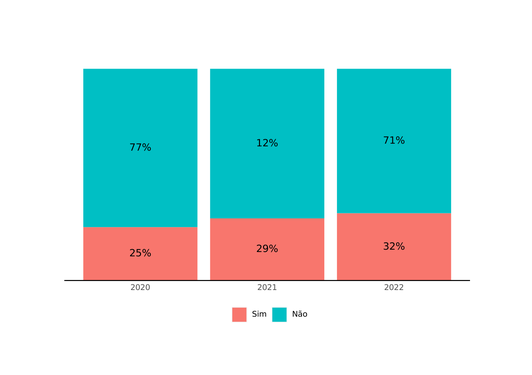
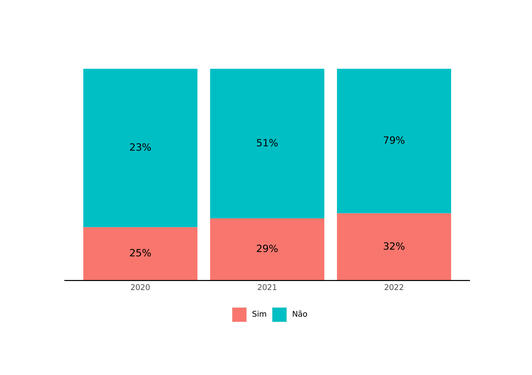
71%: 71% -> 79%
12%: 12% -> 51%
77%: 77% -> 23%
